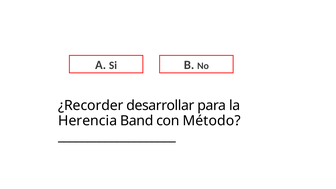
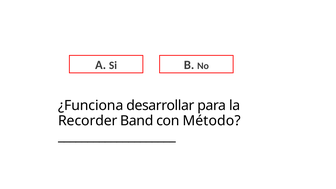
¿Recorder: ¿Recorder -> ¿Funciona
Herencia: Herencia -> Recorder
